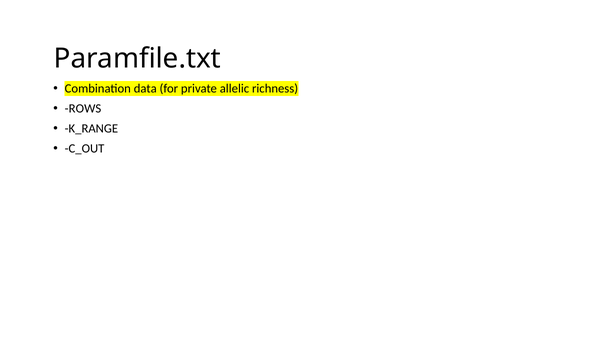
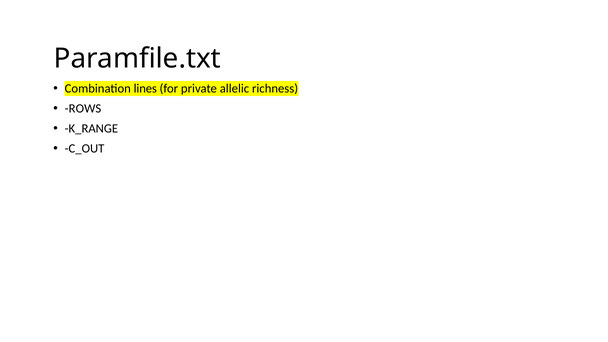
data: data -> lines
